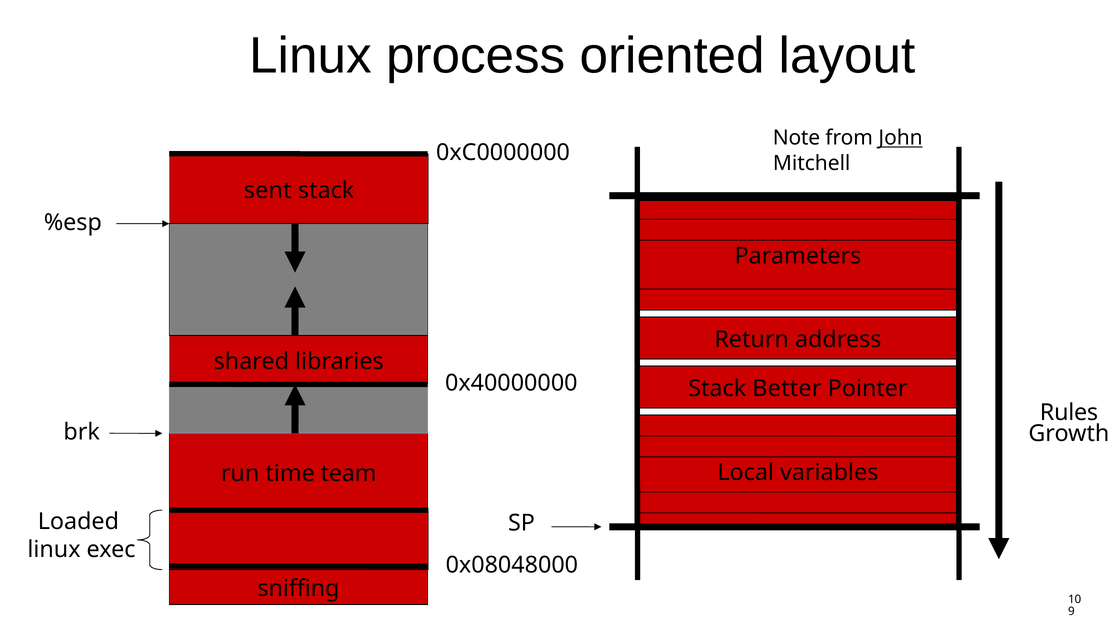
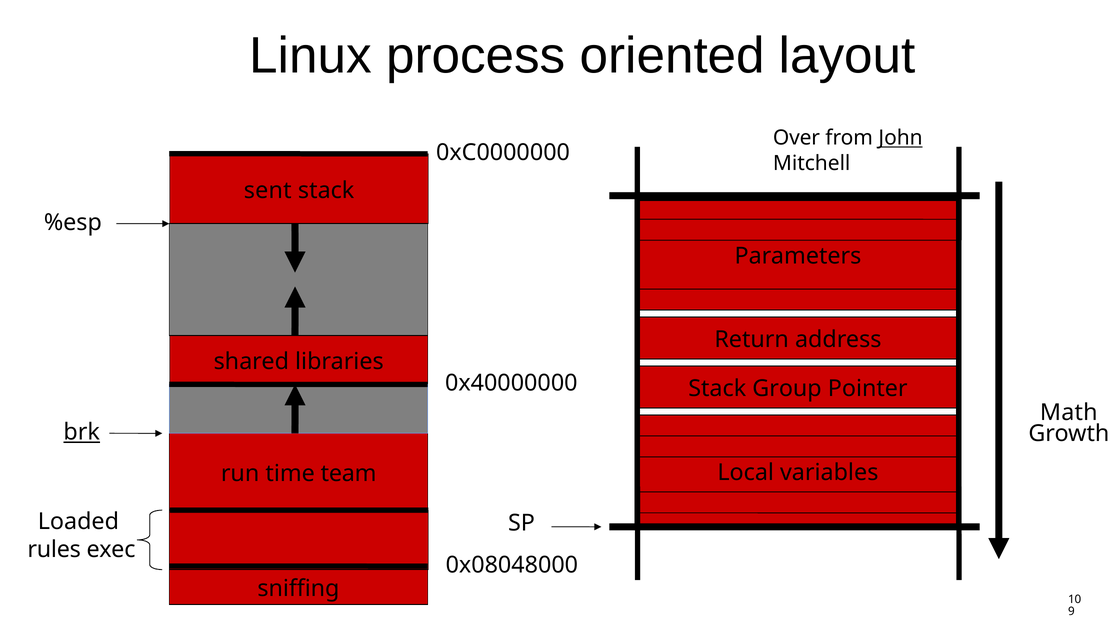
Note: Note -> Over
Better: Better -> Group
Rules: Rules -> Math
brk underline: none -> present
linux at (54, 549): linux -> rules
